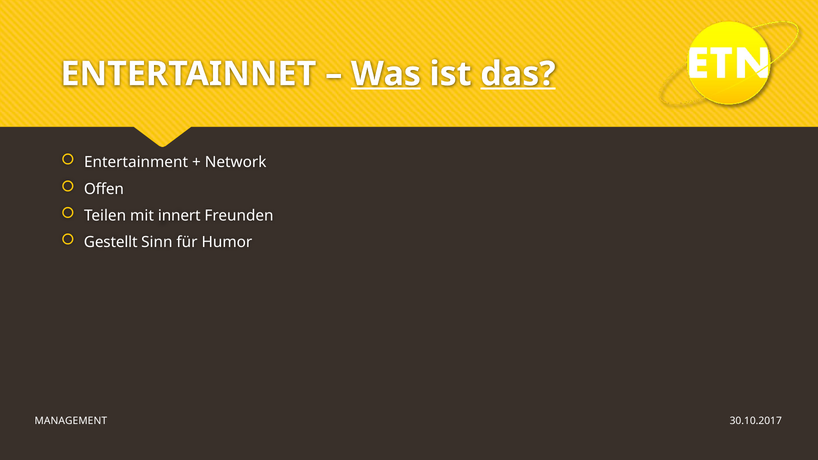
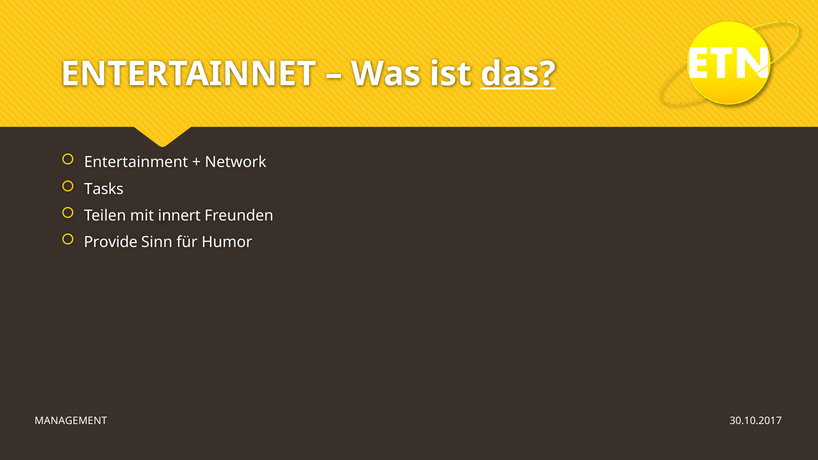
Was underline: present -> none
Offen: Offen -> Tasks
Gestellt: Gestellt -> Provide
